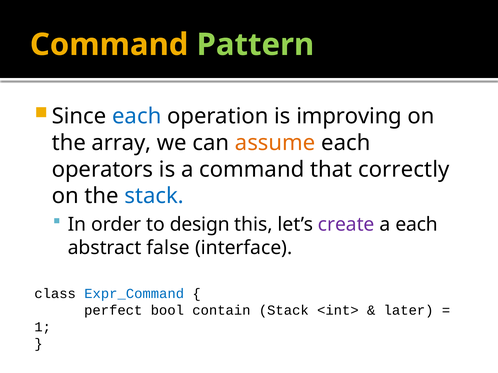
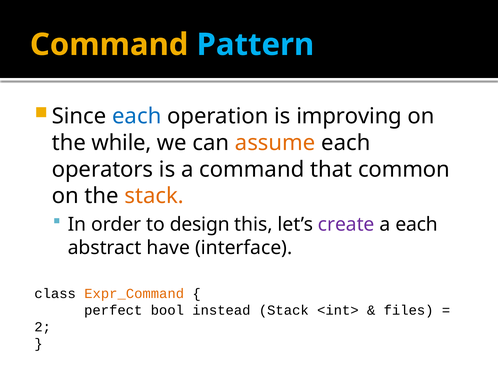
Pattern colour: light green -> light blue
array: array -> while
correctly: correctly -> common
stack at (154, 196) colour: blue -> orange
false: false -> have
Expr_Command colour: blue -> orange
contain: contain -> instead
later: later -> files
1: 1 -> 2
